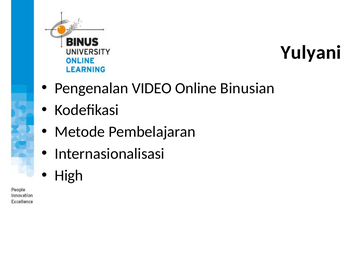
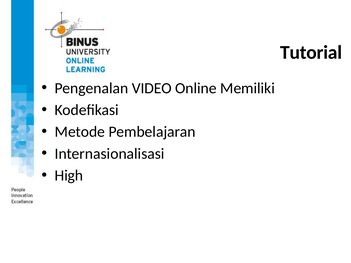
Yulyani: Yulyani -> Tutorial
Binusian: Binusian -> Memiliki
